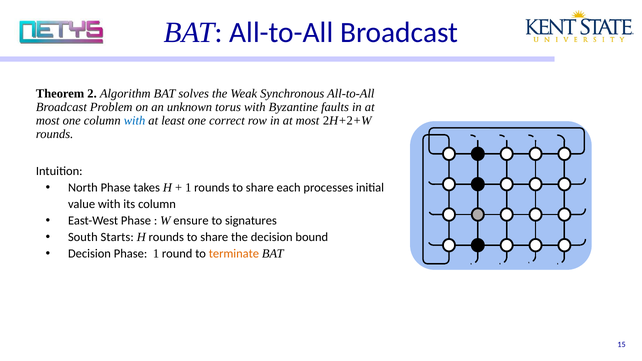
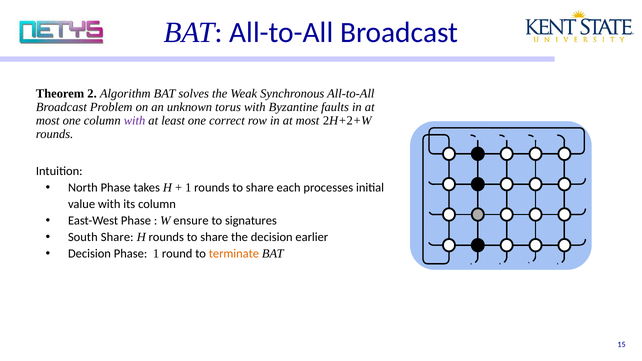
with at (135, 120) colour: blue -> purple
South Starts: Starts -> Share
bound: bound -> earlier
